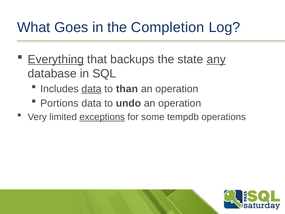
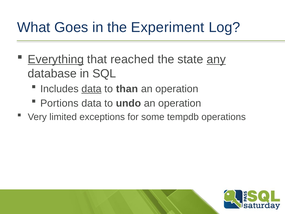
Completion: Completion -> Experiment
backups: backups -> reached
exceptions underline: present -> none
